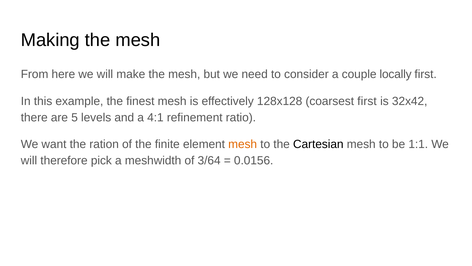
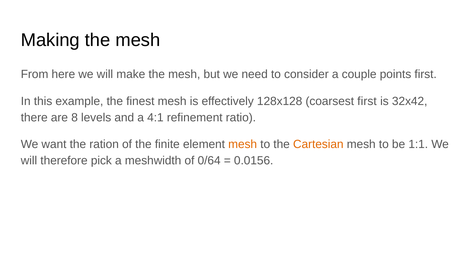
locally: locally -> points
5: 5 -> 8
Cartesian colour: black -> orange
3/64: 3/64 -> 0/64
